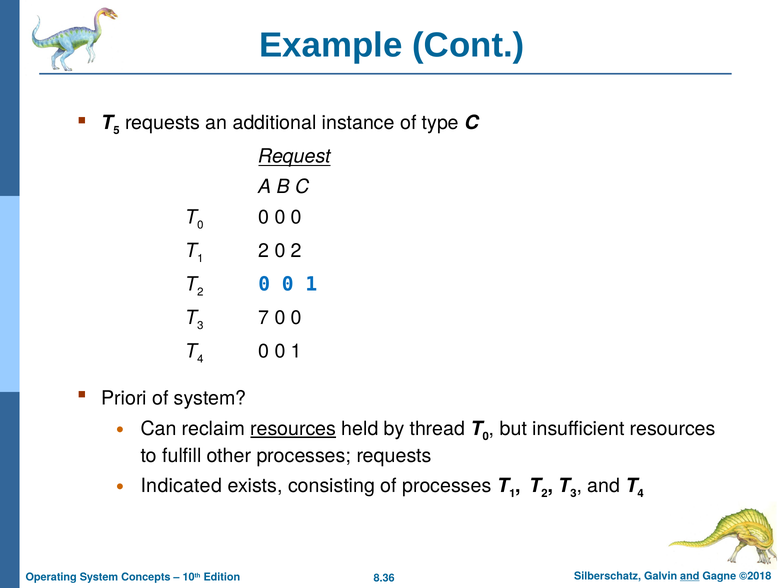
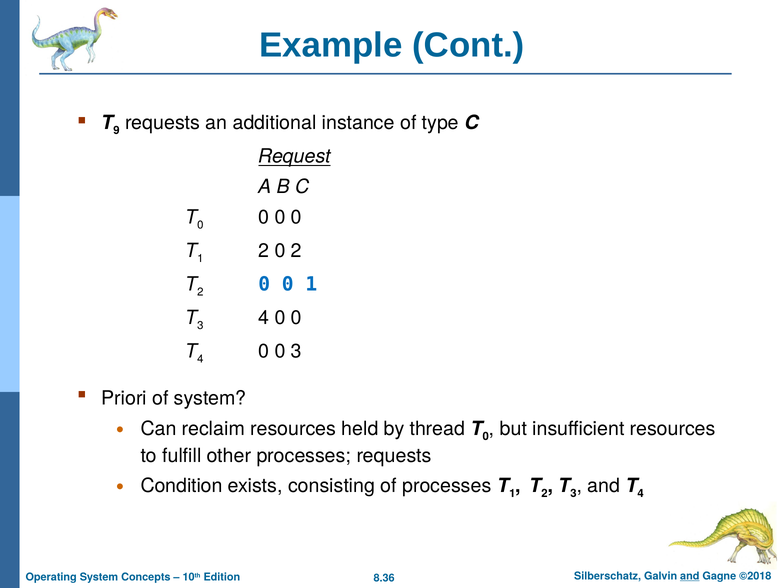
5: 5 -> 9
7 at (264, 318): 7 -> 4
1 at (296, 351): 1 -> 3
resources at (293, 429) underline: present -> none
Indicated: Indicated -> Condition
